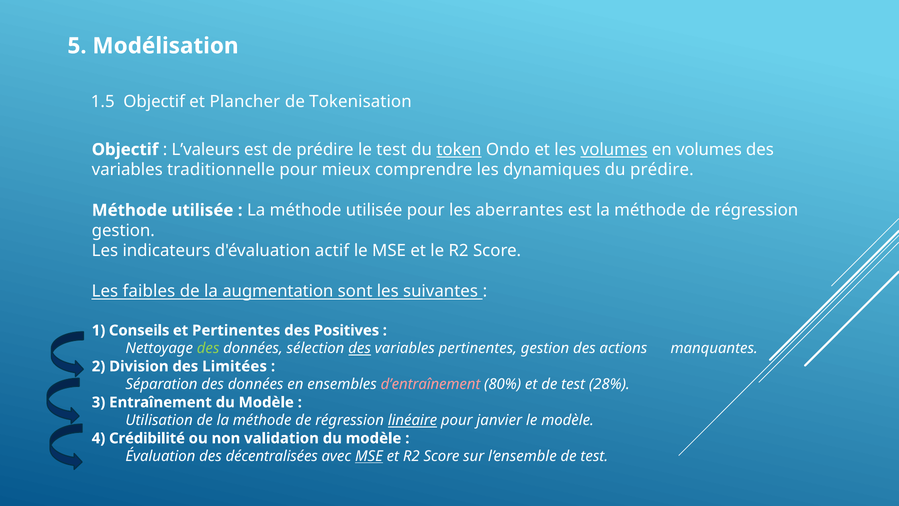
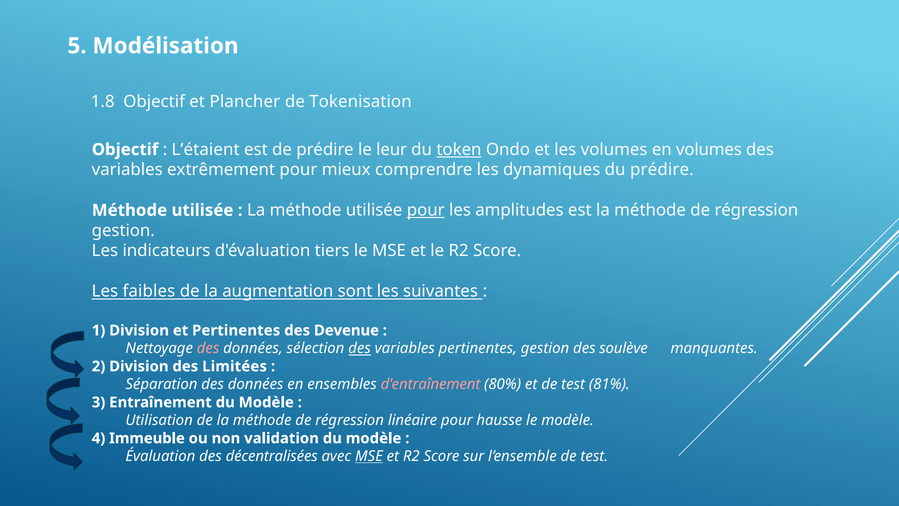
1.5: 1.5 -> 1.8
L’valeurs: L’valeurs -> L’étaient
le test: test -> leur
volumes at (614, 149) underline: present -> none
traditionnelle: traditionnelle -> extrêmement
pour at (426, 210) underline: none -> present
aberrantes: aberrantes -> amplitudes
actif: actif -> tiers
1 Conseils: Conseils -> Division
Positives: Positives -> Devenue
des at (208, 348) colour: light green -> pink
actions: actions -> soulève
28%: 28% -> 81%
linéaire underline: present -> none
janvier: janvier -> hausse
Crédibilité: Crédibilité -> Immeuble
